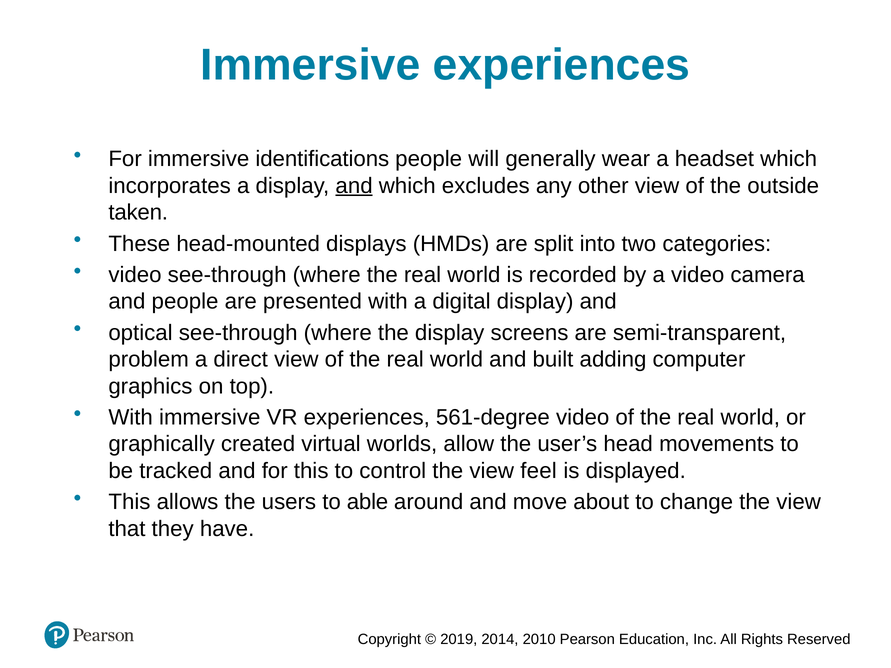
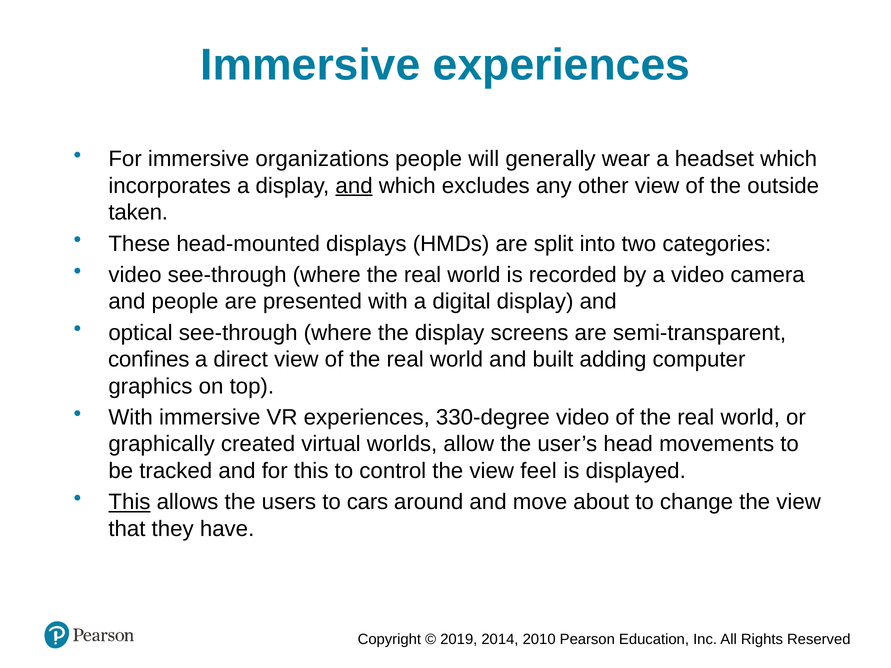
identifications: identifications -> organizations
problem: problem -> confines
561-degree: 561-degree -> 330-degree
This at (129, 502) underline: none -> present
able: able -> cars
